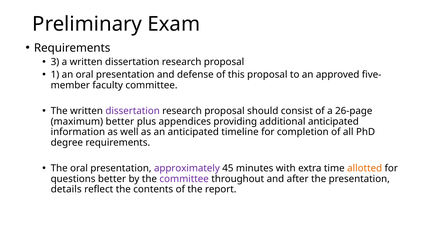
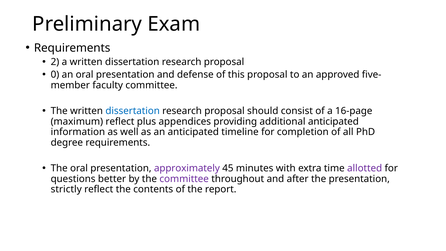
3: 3 -> 2
1: 1 -> 0
dissertation at (133, 111) colour: purple -> blue
26-page: 26-page -> 16-page
maximum better: better -> reflect
allotted colour: orange -> purple
details: details -> strictly
